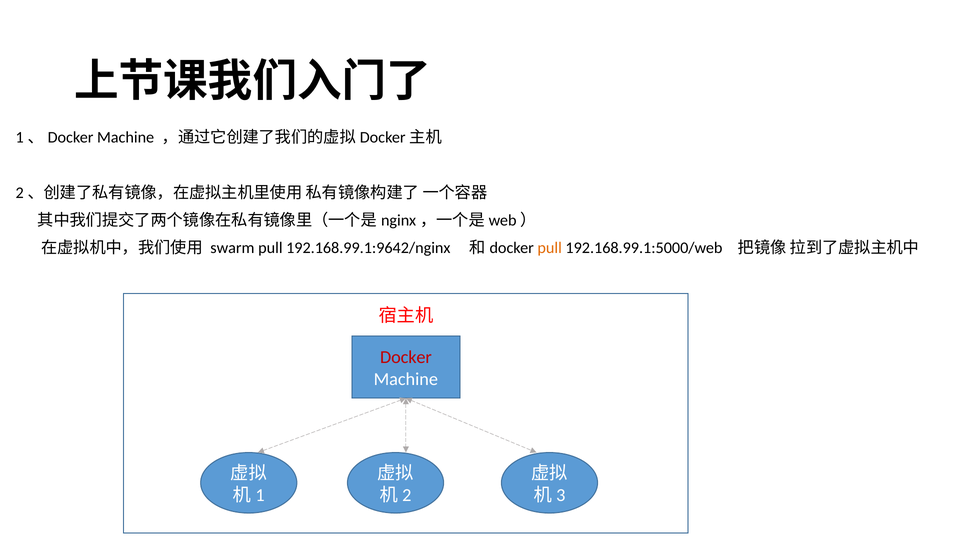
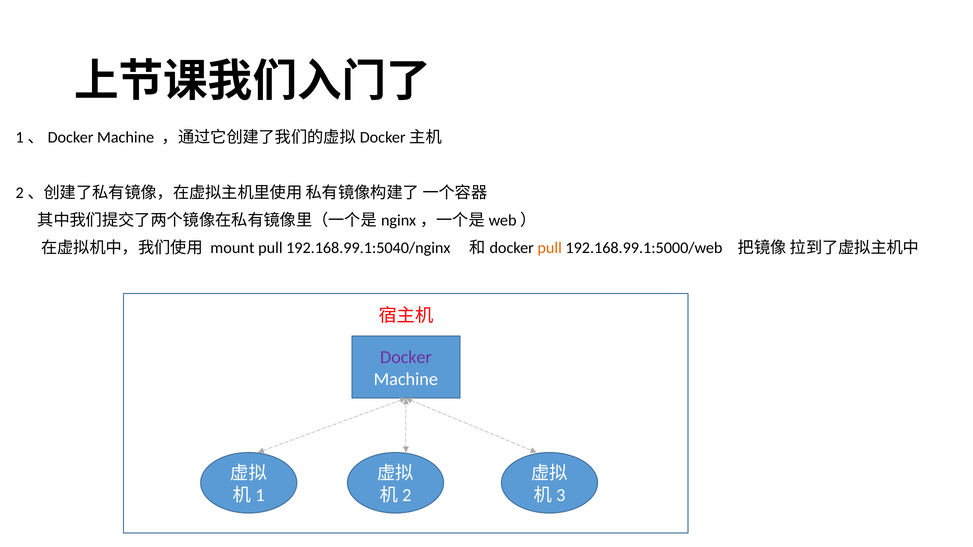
swarm: swarm -> mount
192.168.99.1:9642/nginx: 192.168.99.1:9642/nginx -> 192.168.99.1:5040/nginx
Docker colour: red -> purple
